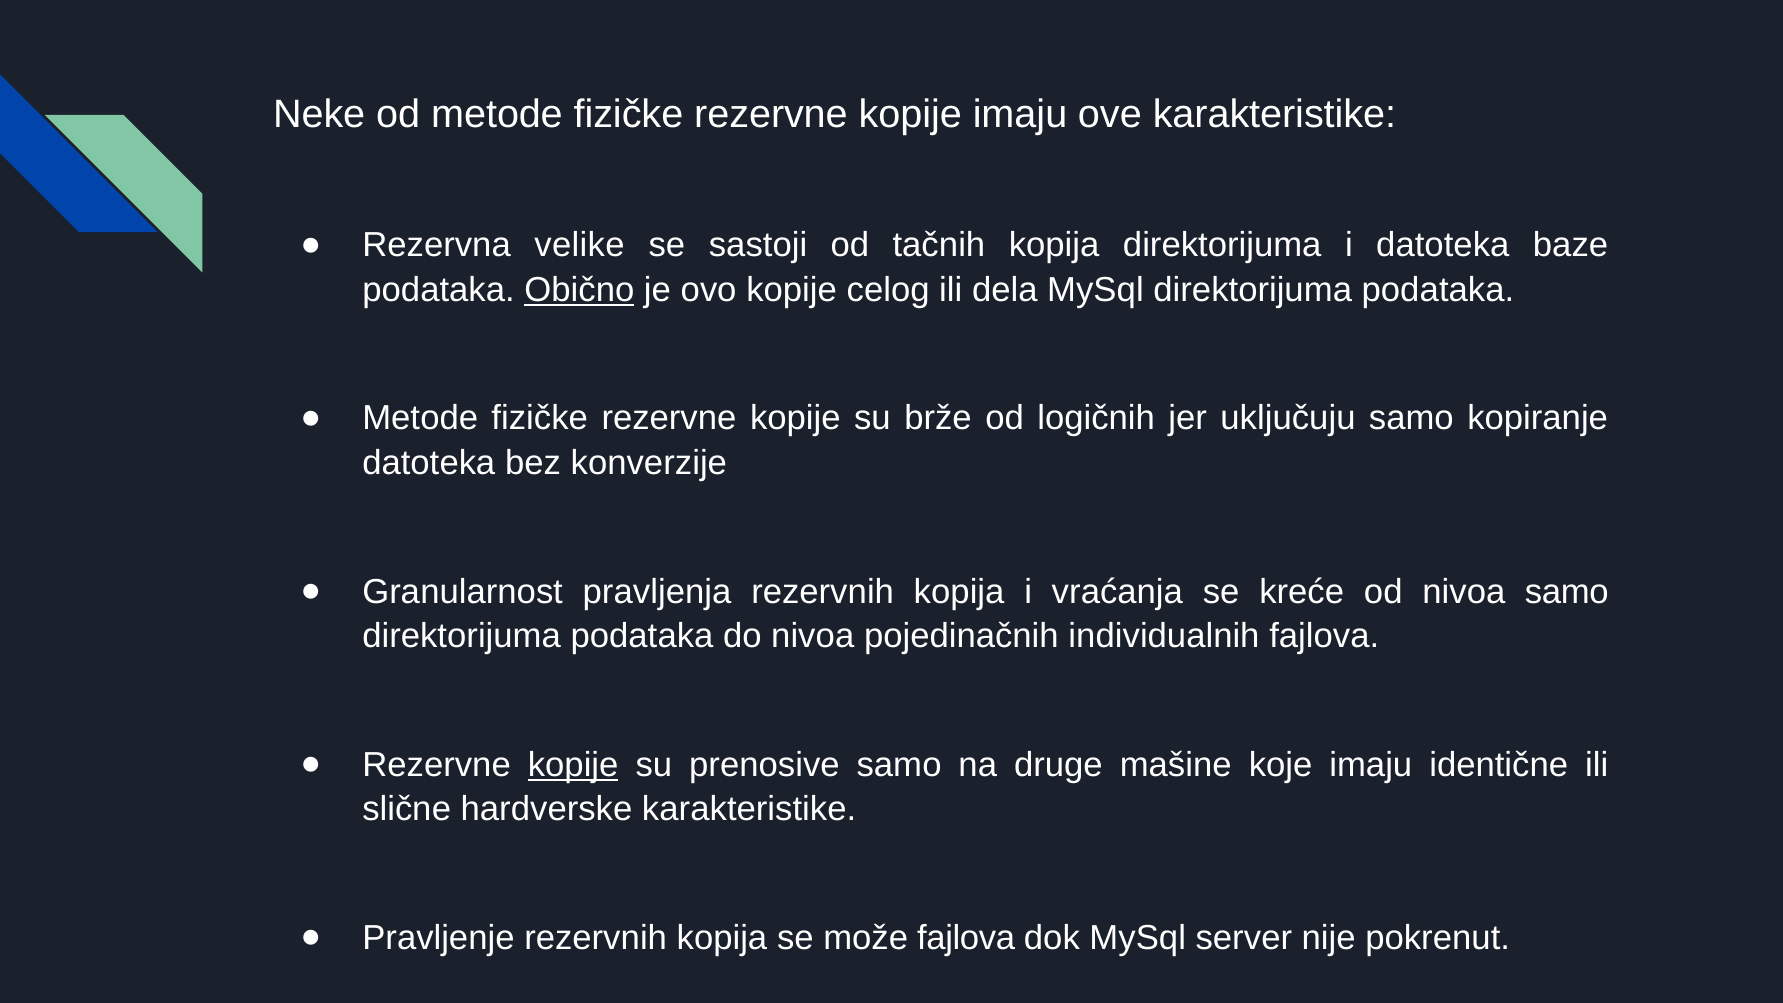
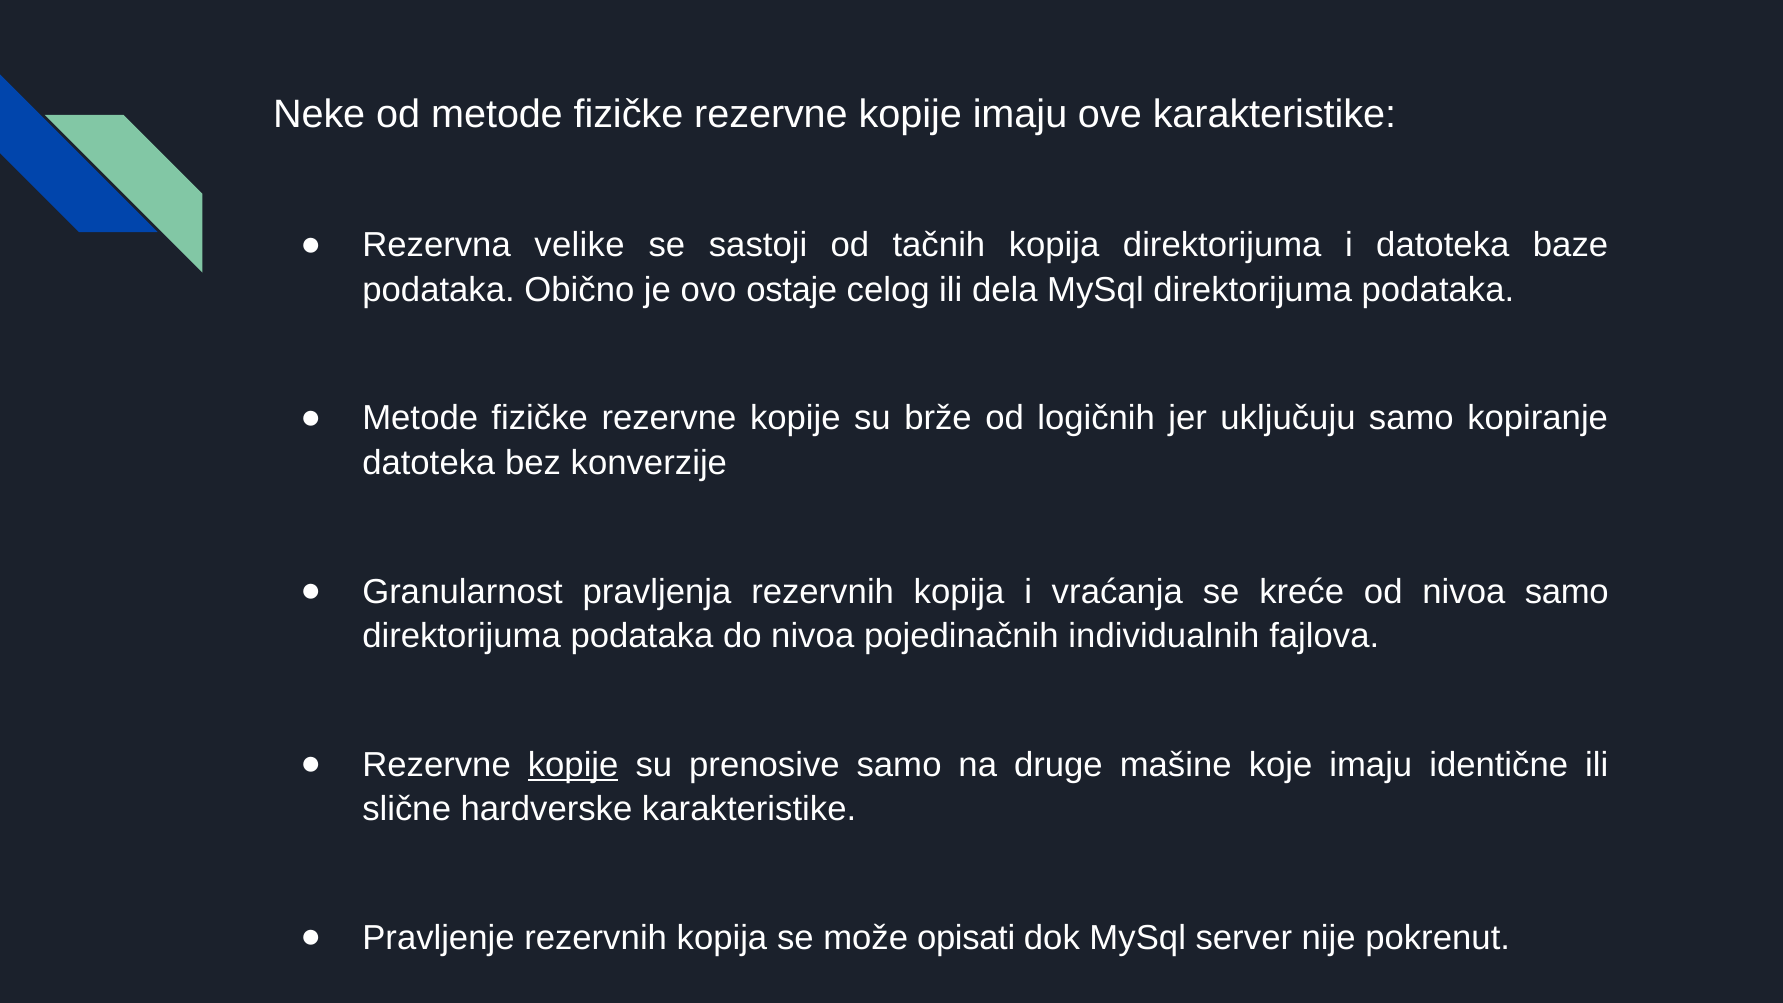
Obično underline: present -> none
ovo kopije: kopije -> ostaje
može fajlova: fajlova -> opisati
